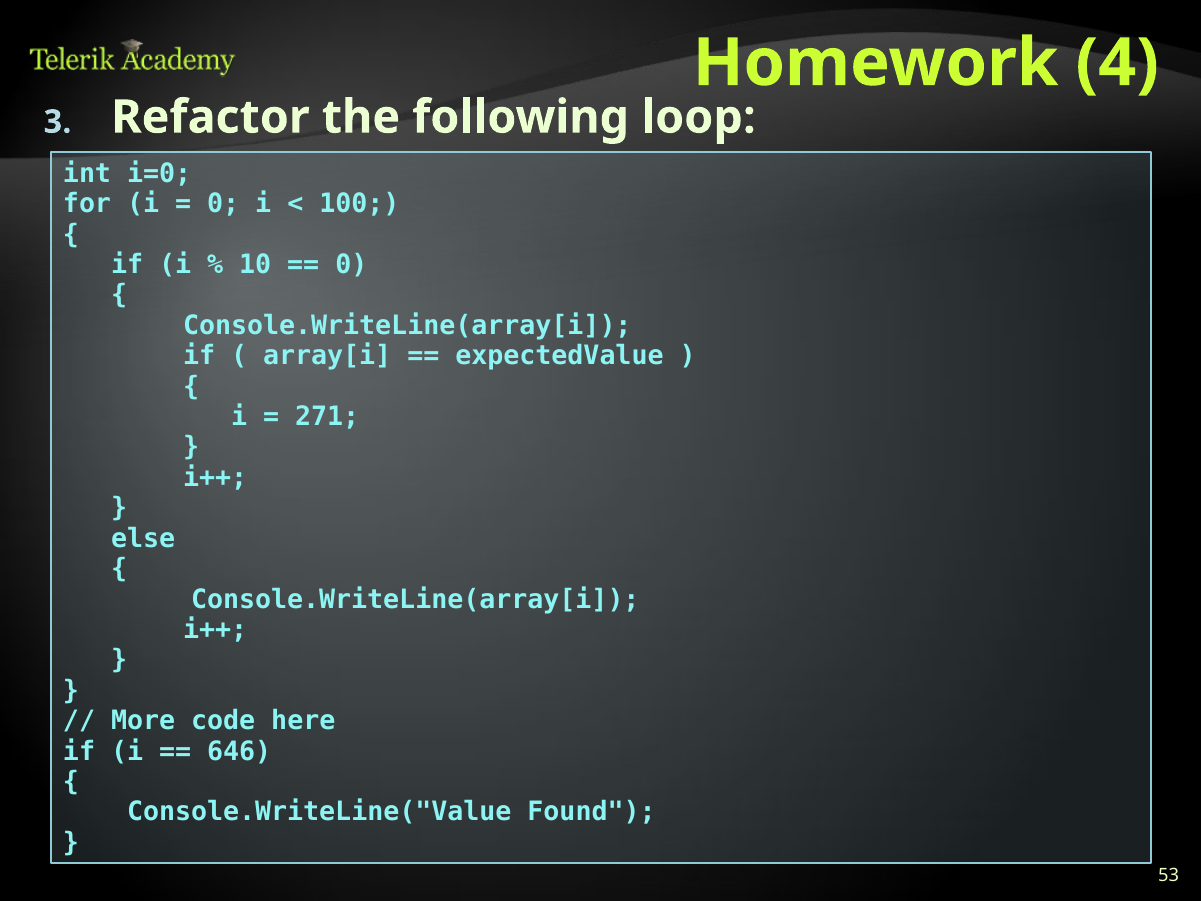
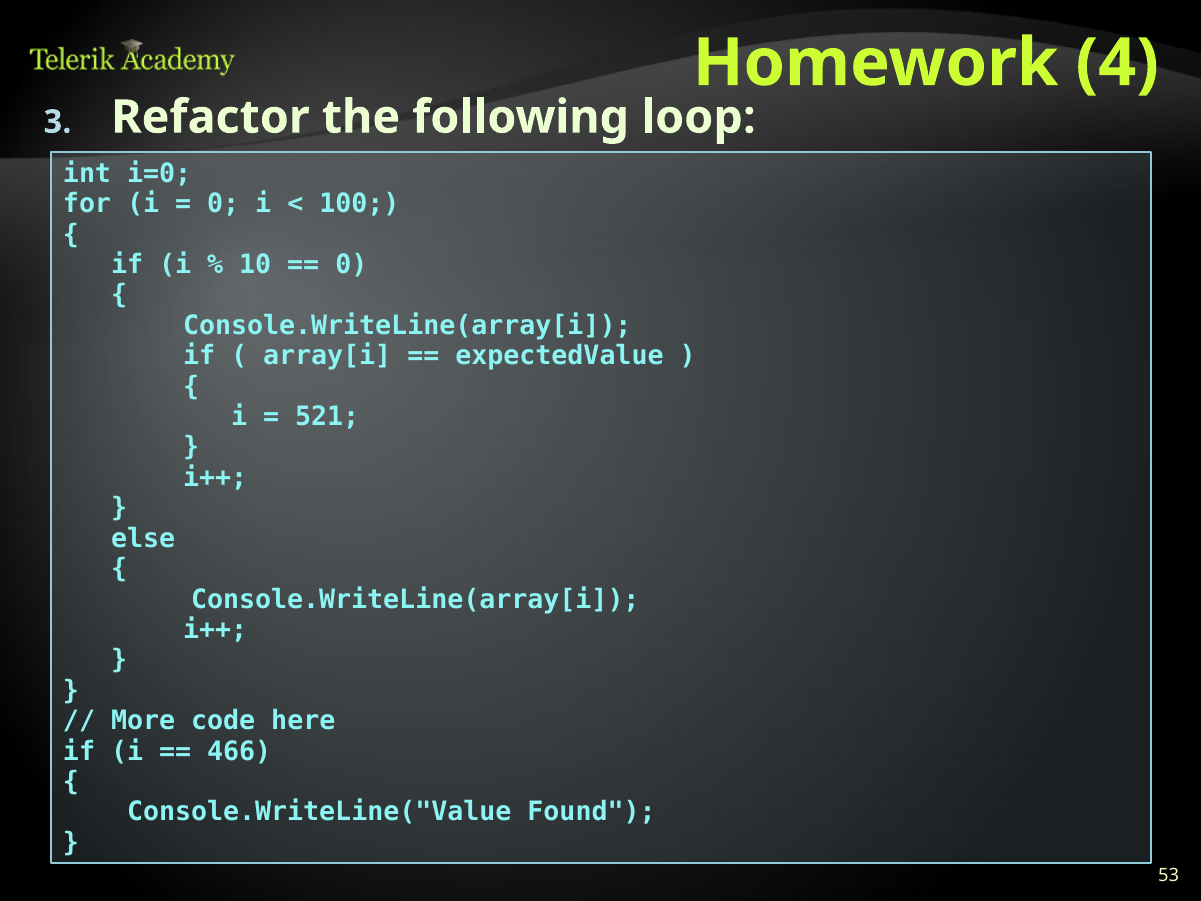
271: 271 -> 521
646: 646 -> 466
